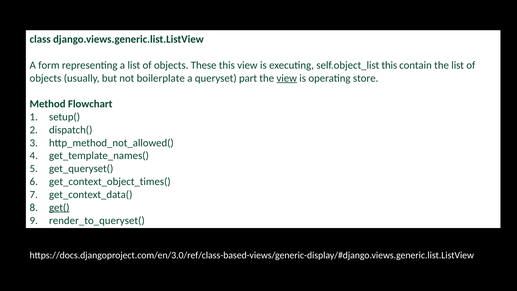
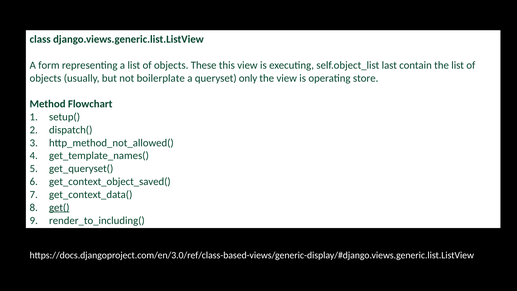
self.object_list this: this -> last
part: part -> only
view at (287, 78) underline: present -> none
get_context_object_times(: get_context_object_times( -> get_context_object_saved(
render_to_queryset(: render_to_queryset( -> render_to_including(
